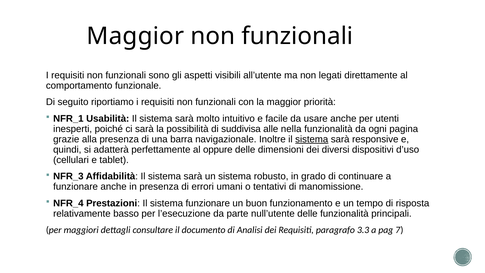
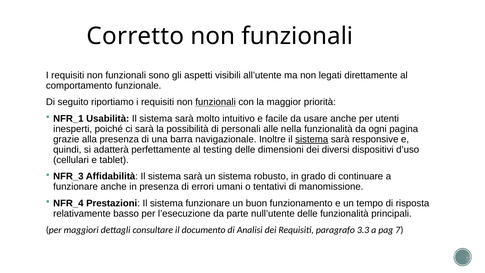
Maggior at (135, 36): Maggior -> Corretto
funzionali at (216, 102) underline: none -> present
suddivisa: suddivisa -> personali
oppure: oppure -> testing
